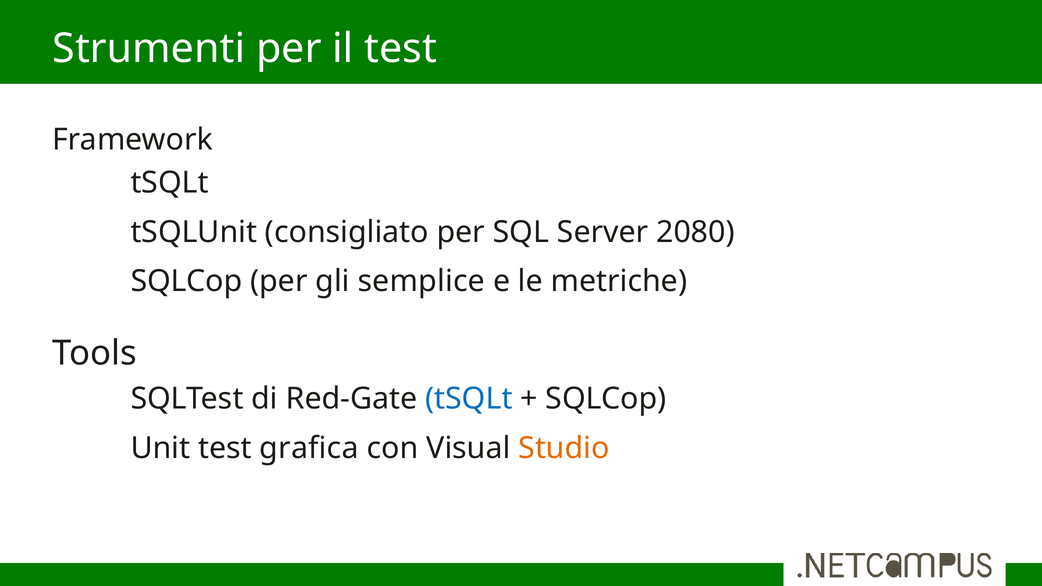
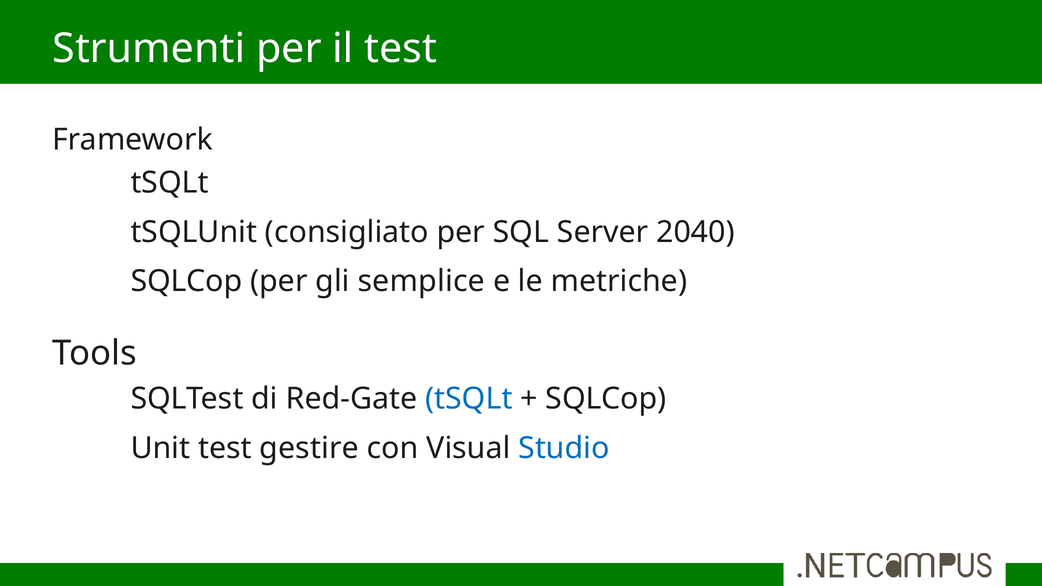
2080: 2080 -> 2040
grafica: grafica -> gestire
Studio colour: orange -> blue
